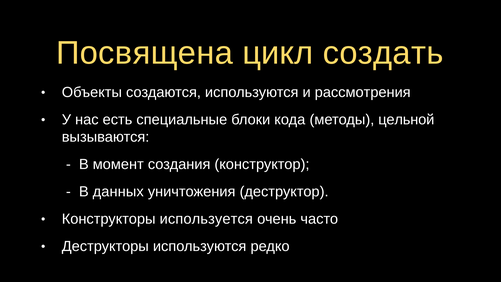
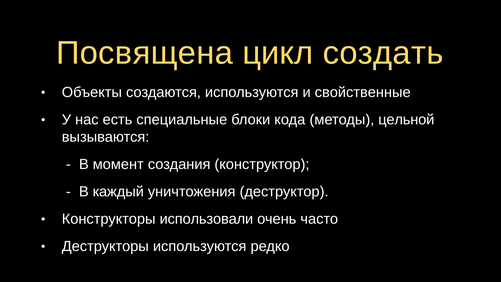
рассмотрения: рассмотрения -> свойственные
данных: данных -> каждый
используется: используется -> использовали
